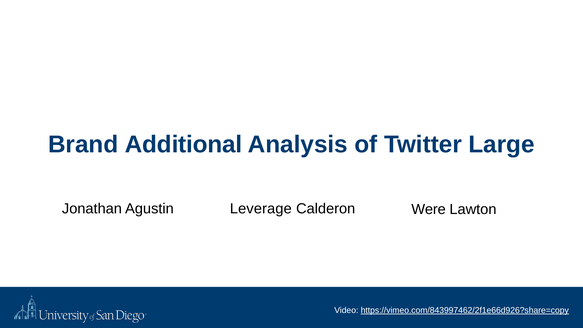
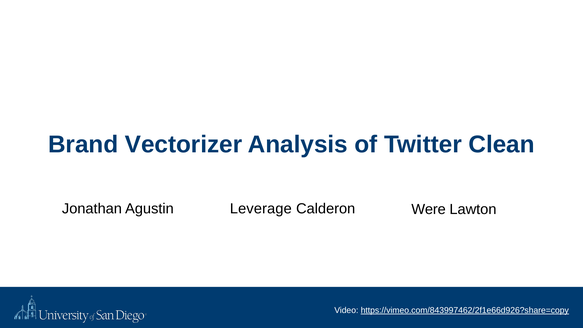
Additional: Additional -> Vectorizer
Large: Large -> Clean
